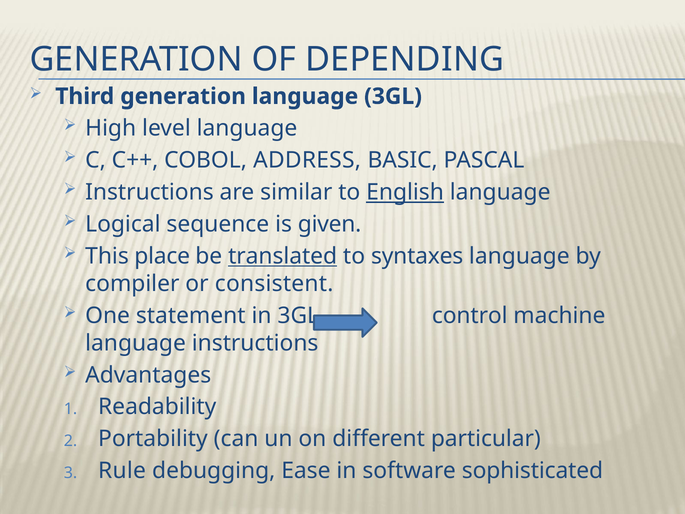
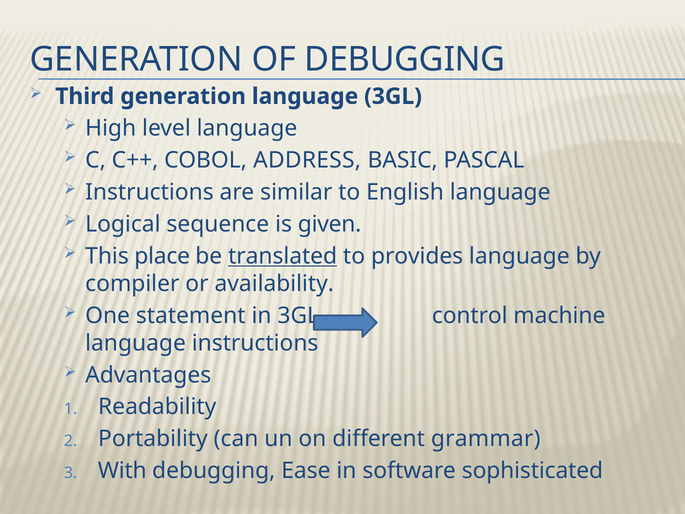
OF DEPENDING: DEPENDING -> DEBUGGING
English underline: present -> none
syntaxes: syntaxes -> provides
consistent: consistent -> availability
particular: particular -> grammar
Rule: Rule -> With
